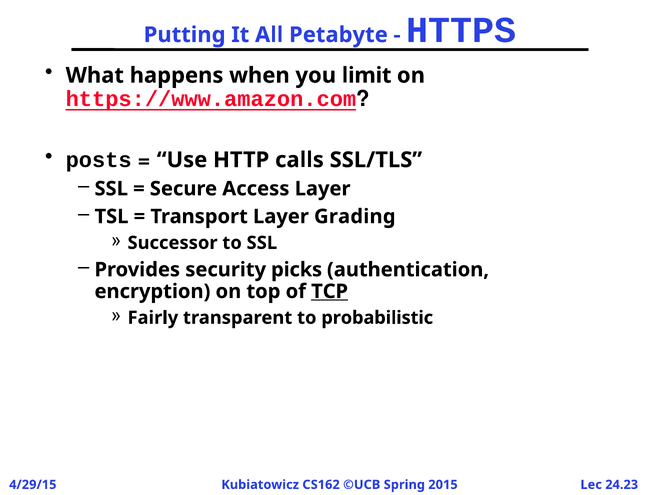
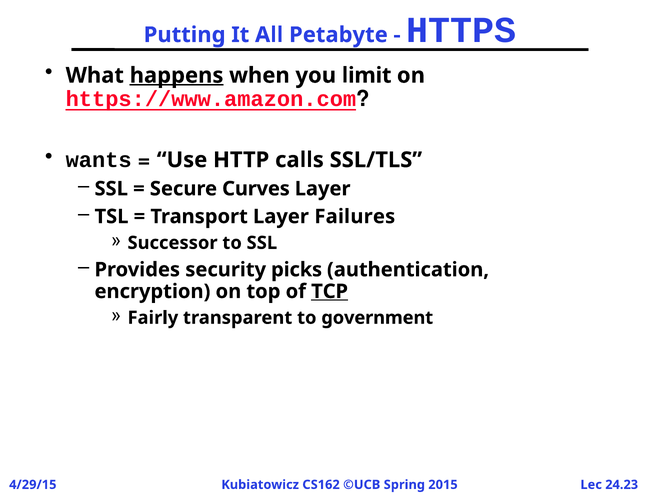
happens underline: none -> present
posts: posts -> wants
Access: Access -> Curves
Grading: Grading -> Failures
probabilistic: probabilistic -> government
